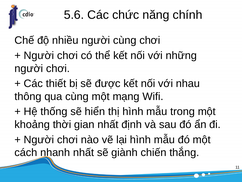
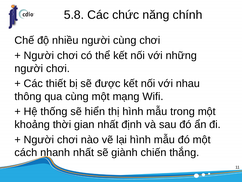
5.6: 5.6 -> 5.8
